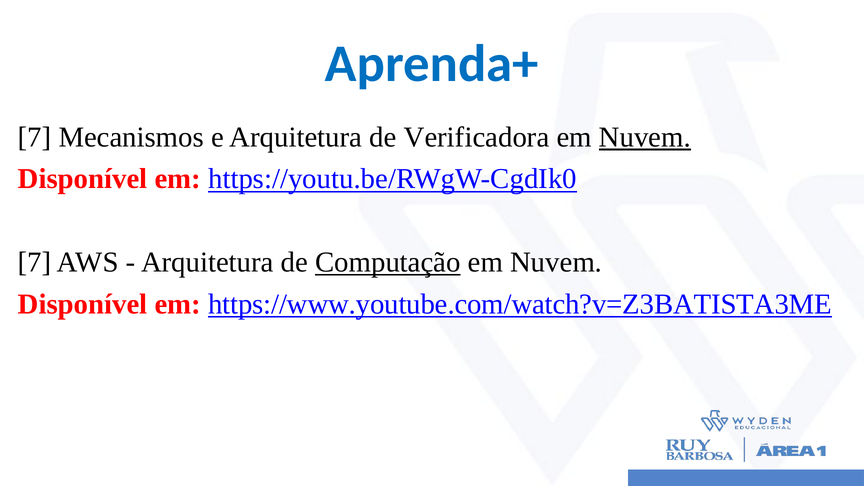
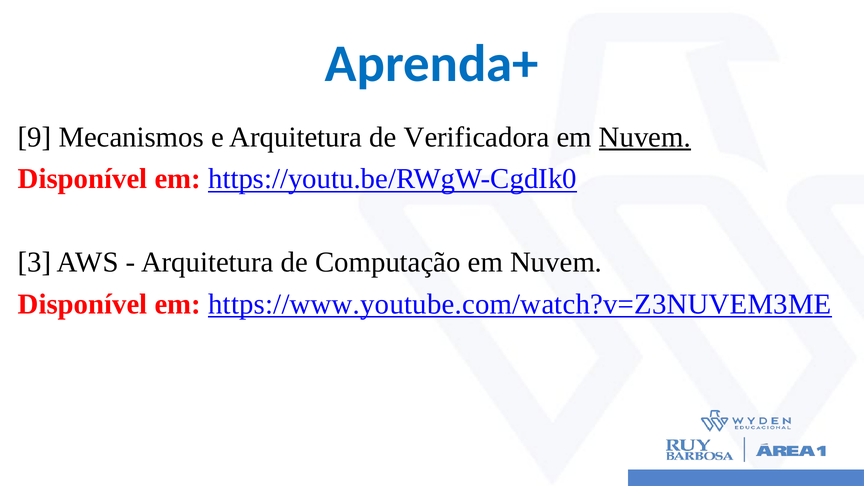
7 at (35, 137): 7 -> 9
7 at (35, 262): 7 -> 3
Computação underline: present -> none
https://www.youtube.com/watch?v=Z3BATISTA3ME: https://www.youtube.com/watch?v=Z3BATISTA3ME -> https://www.youtube.com/watch?v=Z3NUVEM3ME
